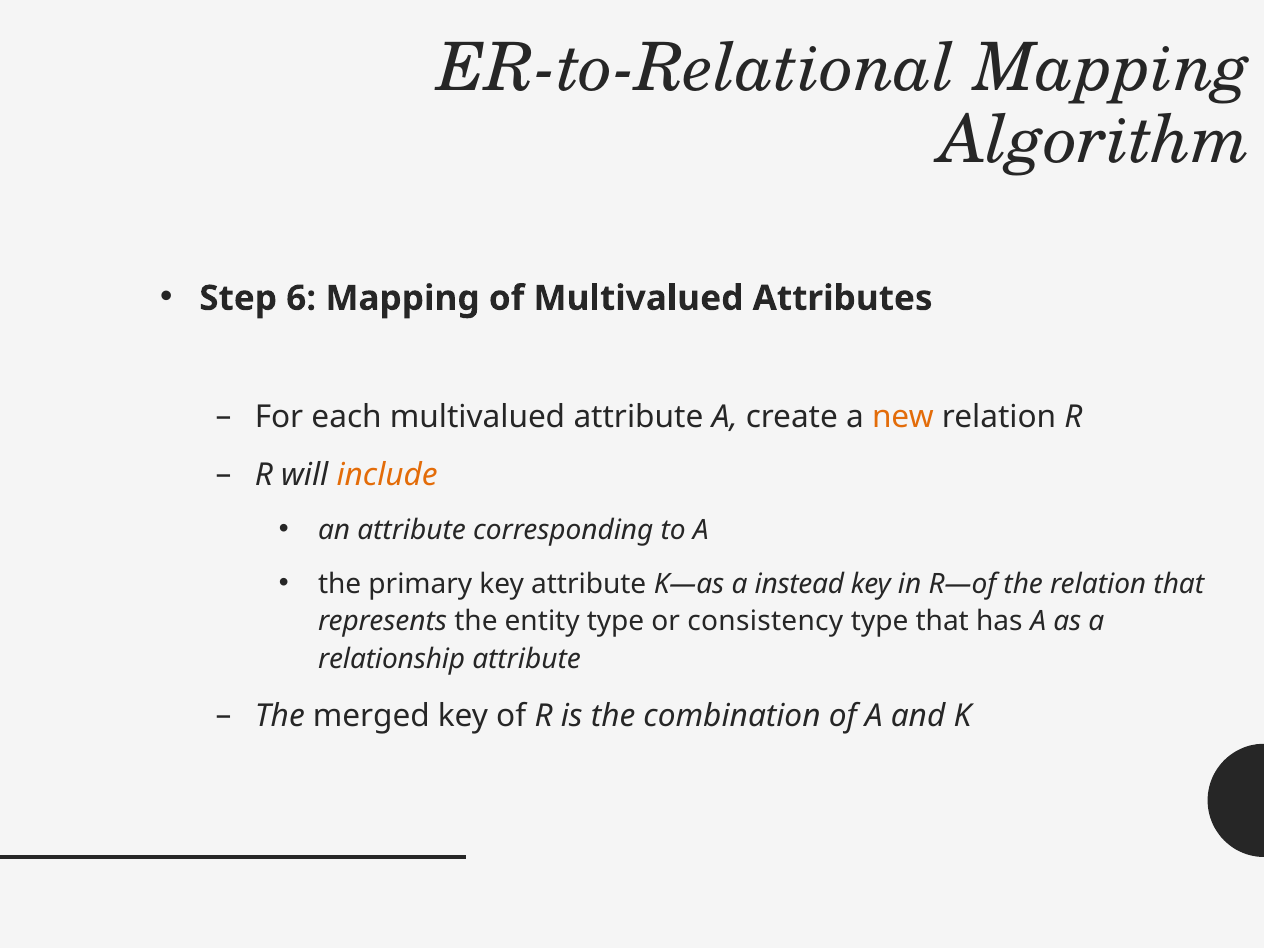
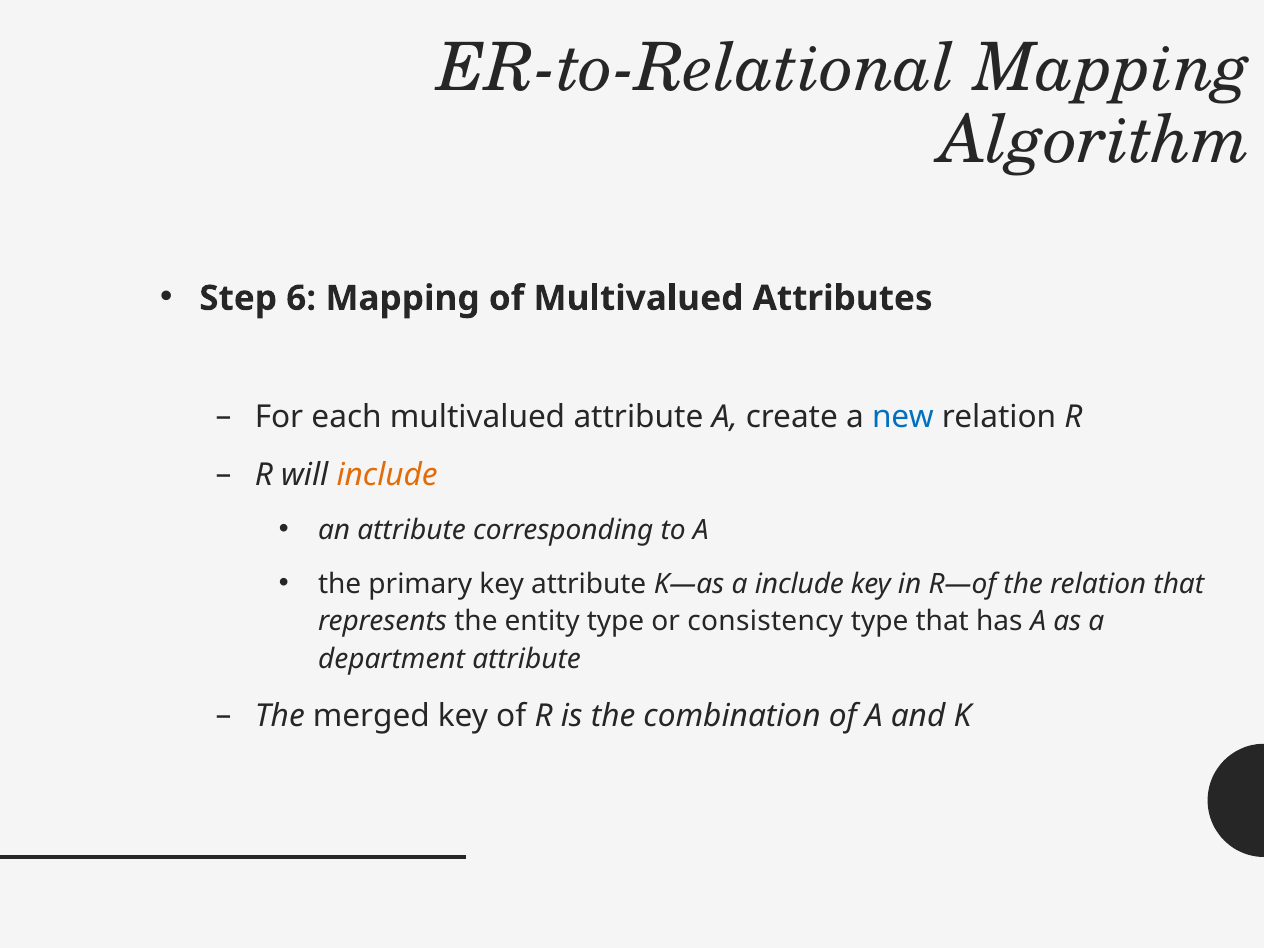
new colour: orange -> blue
a instead: instead -> include
relationship: relationship -> department
